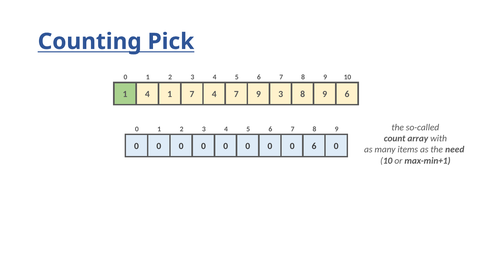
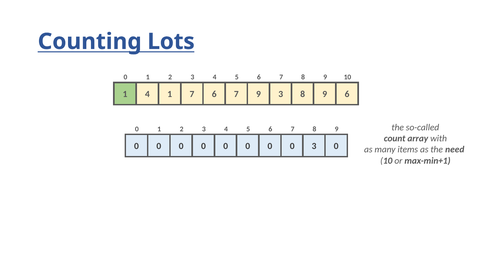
Pick: Pick -> Lots
7 4: 4 -> 6
0 6: 6 -> 3
